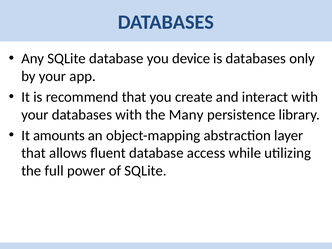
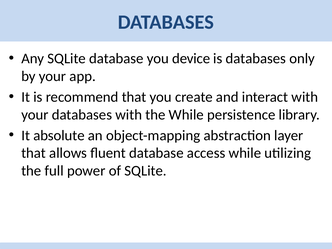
the Many: Many -> While
amounts: amounts -> absolute
